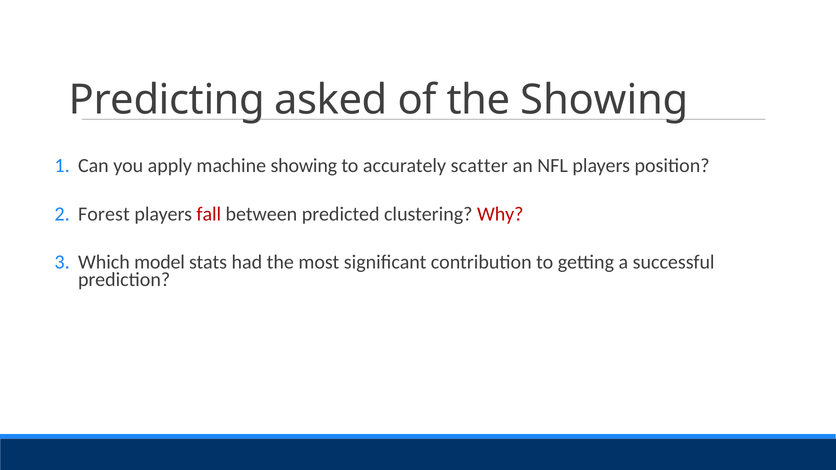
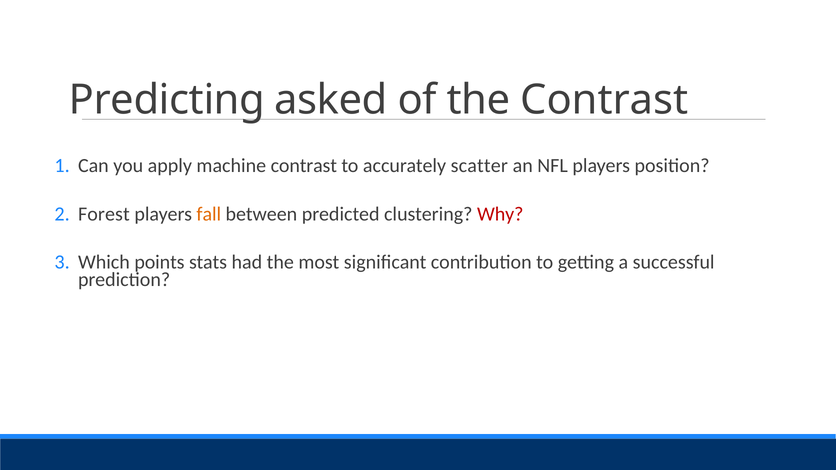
the Showing: Showing -> Contrast
machine showing: showing -> contrast
fall colour: red -> orange
model: model -> points
